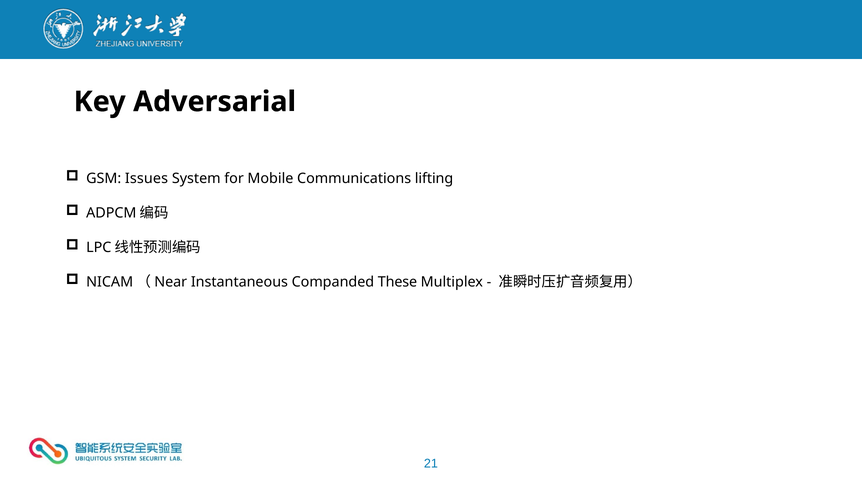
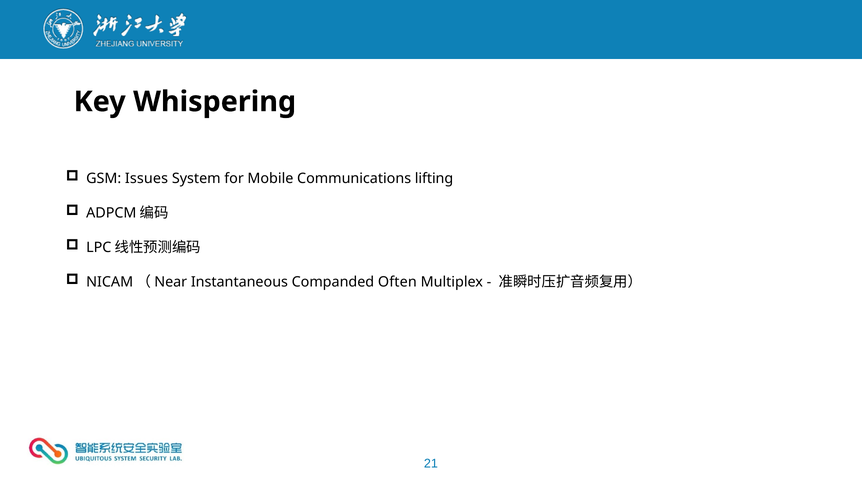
Adversarial: Adversarial -> Whispering
These: These -> Often
